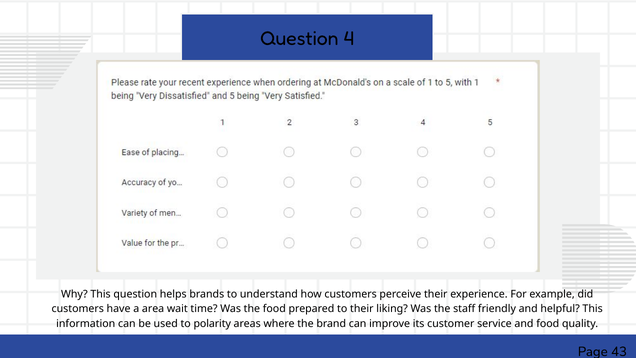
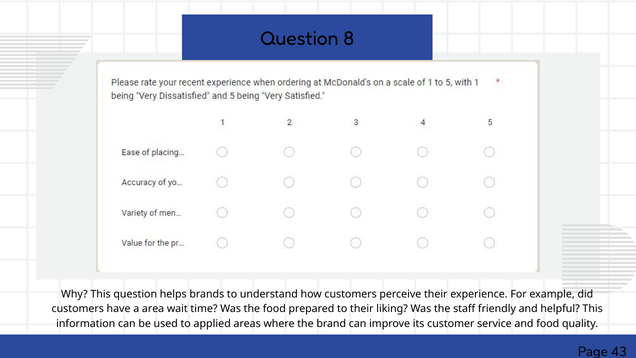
4: 4 -> 8
polarity: polarity -> applied
